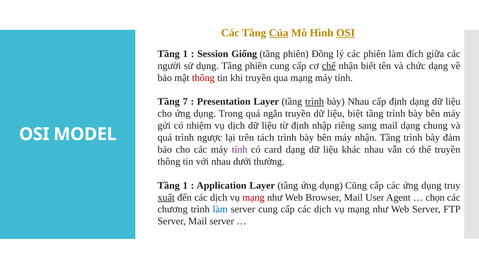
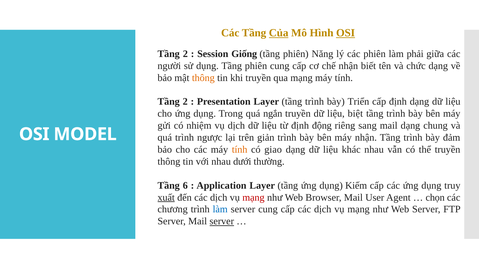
1 at (185, 54): 1 -> 2
Đồng: Đồng -> Năng
đích: đích -> phải
chế underline: present -> none
thông at (203, 78) colour: red -> orange
7 at (185, 102): 7 -> 2
trình at (315, 102) underline: present -> none
bày Nhau: Nhau -> Triển
nhập: nhập -> động
tách: tách -> giản
tính at (240, 150) colour: purple -> orange
card: card -> giao
1 at (185, 186): 1 -> 6
Cũng: Cũng -> Kiếm
server at (222, 222) underline: none -> present
